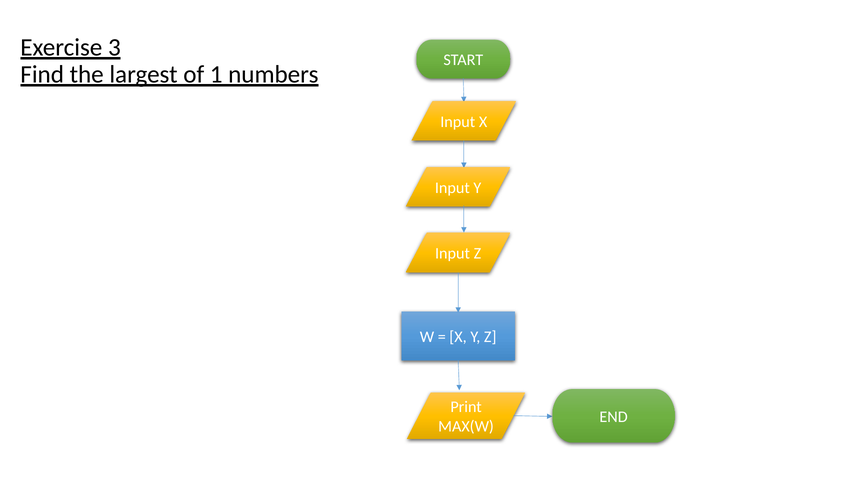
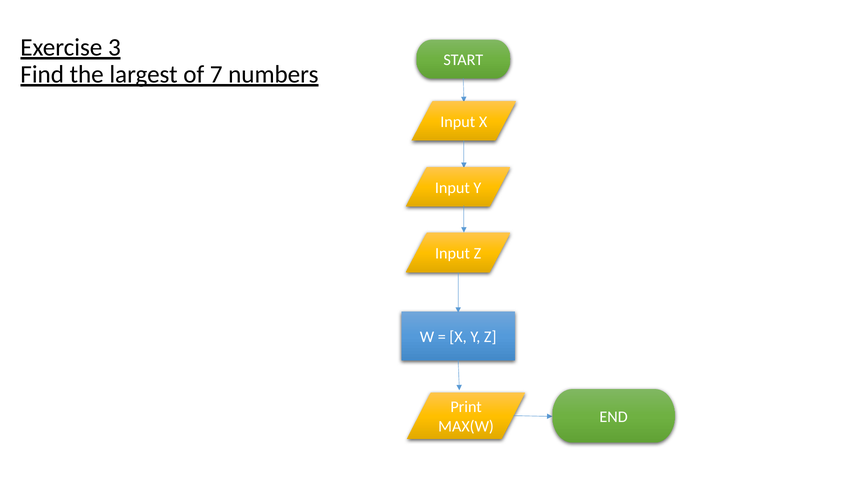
1: 1 -> 7
